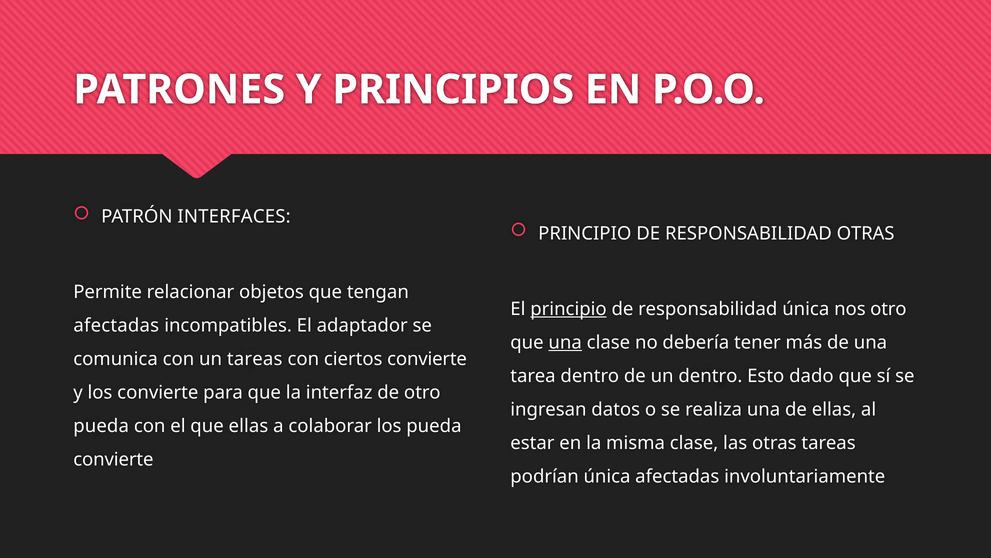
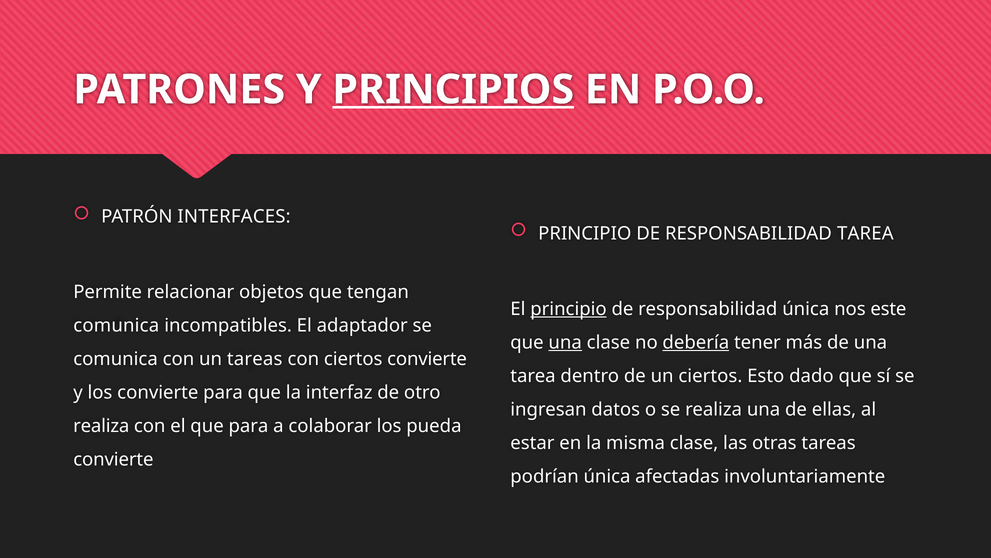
PRINCIPIOS underline: none -> present
RESPONSABILIDAD OTRAS: OTRAS -> TAREA
nos otro: otro -> este
afectadas at (116, 325): afectadas -> comunica
debería underline: none -> present
un dentro: dentro -> ciertos
pueda at (101, 426): pueda -> realiza
que ellas: ellas -> para
